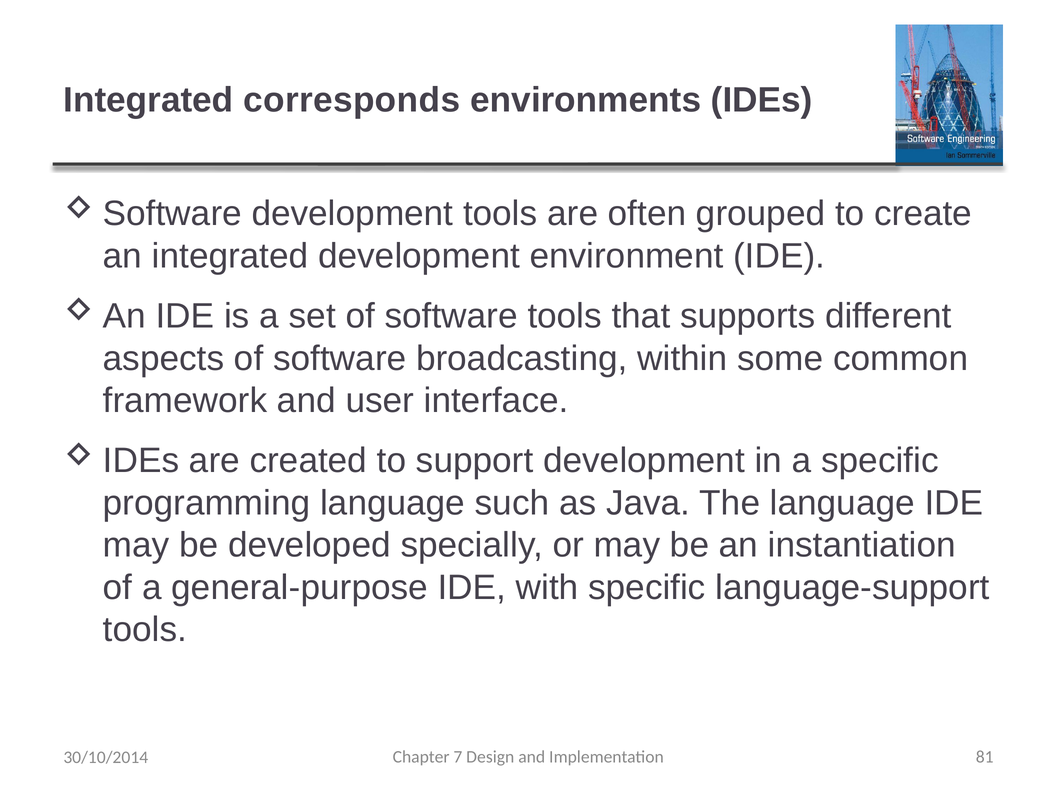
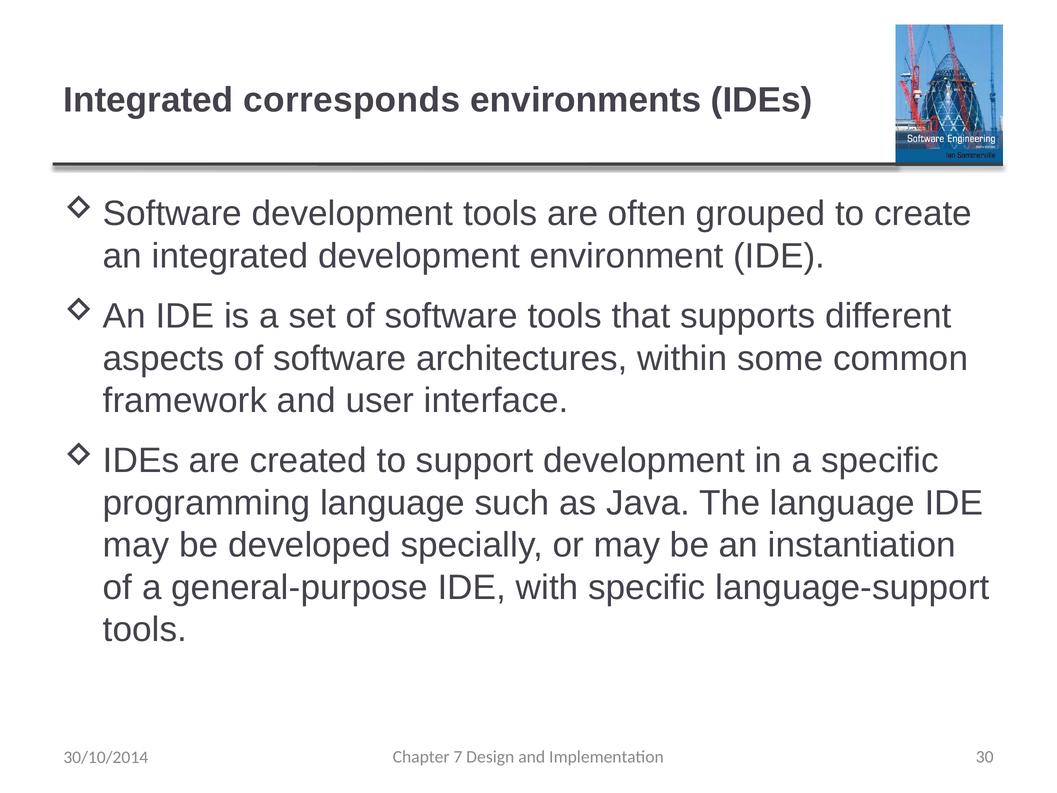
broadcasting: broadcasting -> architectures
81: 81 -> 30
